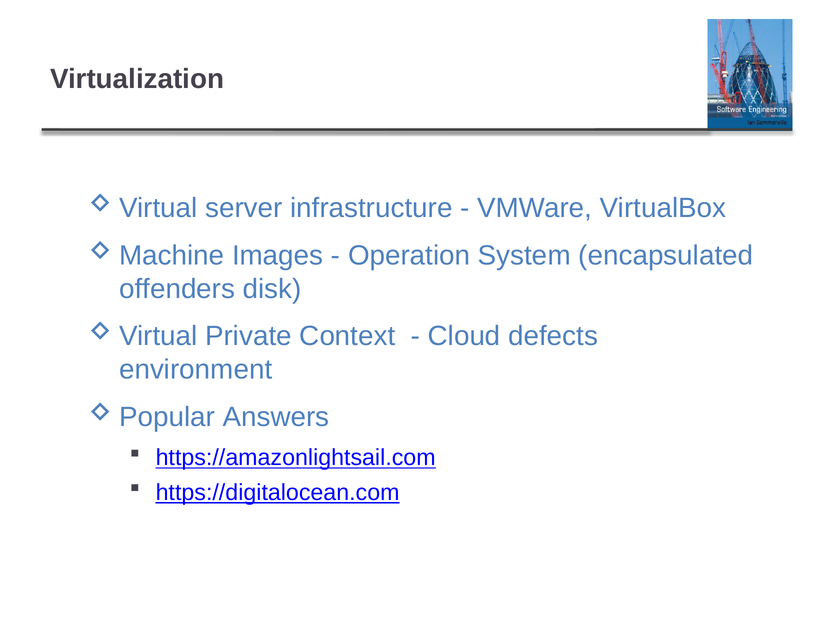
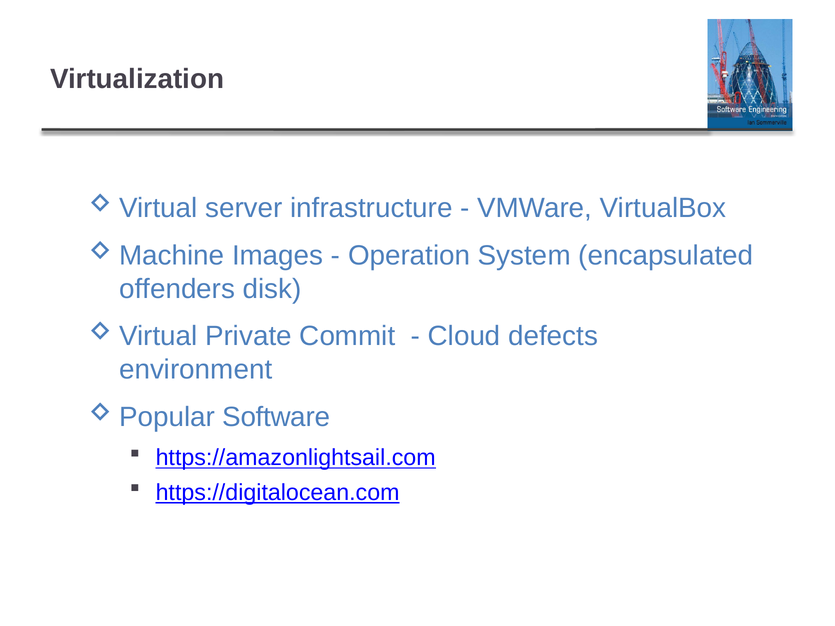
Context: Context -> Commit
Answers: Answers -> Software
